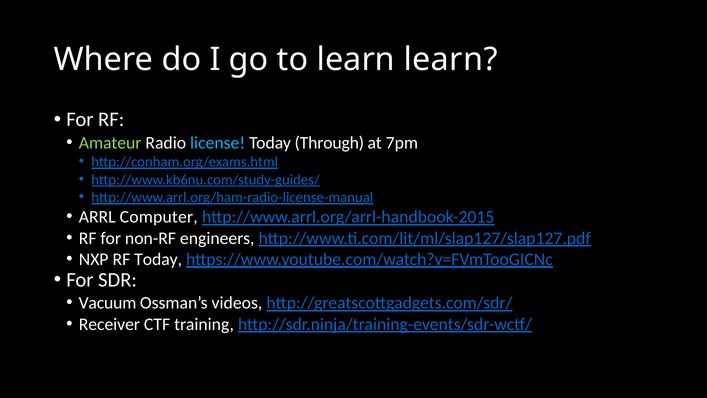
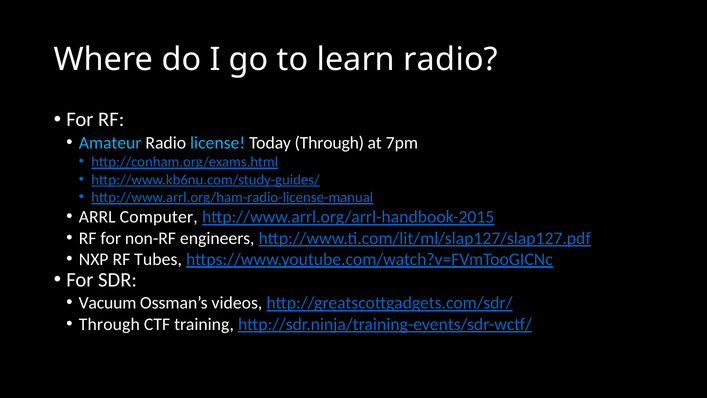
learn learn: learn -> radio
Amateur colour: light green -> light blue
RF Today: Today -> Tubes
Receiver at (109, 324): Receiver -> Through
